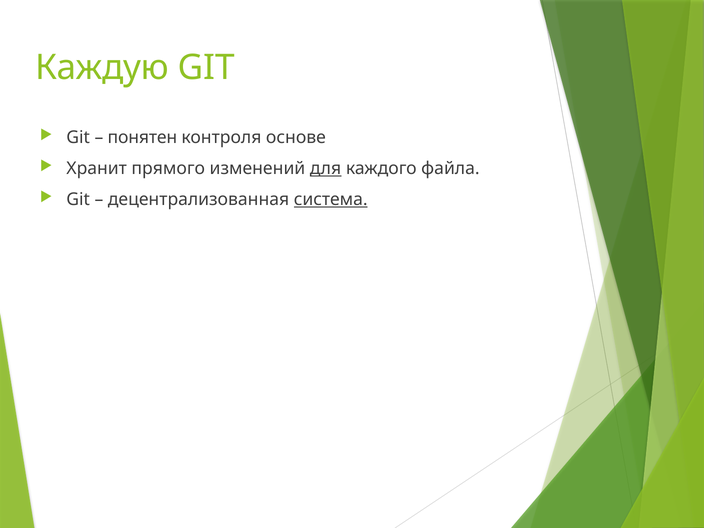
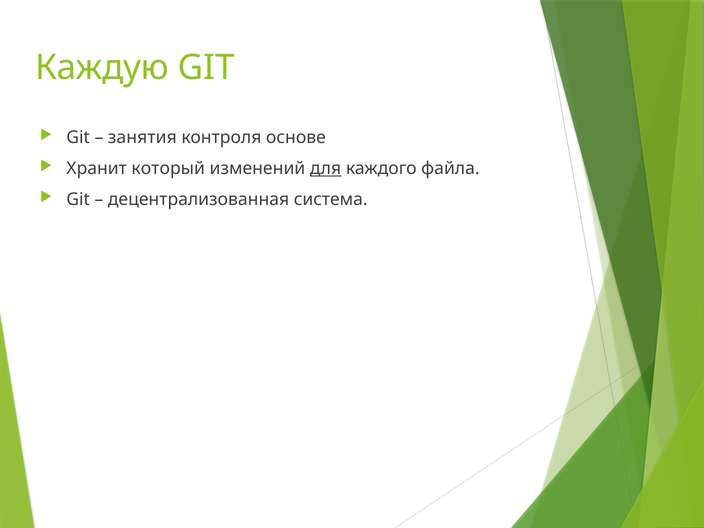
понятен: понятен -> занятия
прямого: прямого -> который
система underline: present -> none
